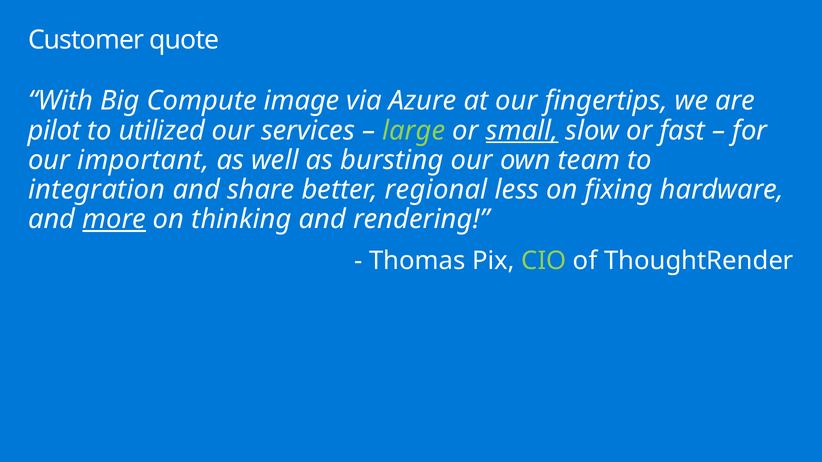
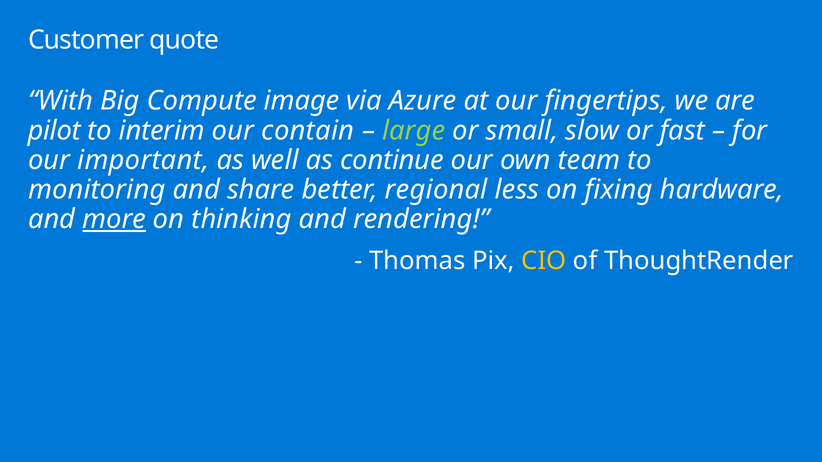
utilized: utilized -> interim
services: services -> contain
small underline: present -> none
bursting: bursting -> continue
integration: integration -> monitoring
CIO colour: light green -> yellow
